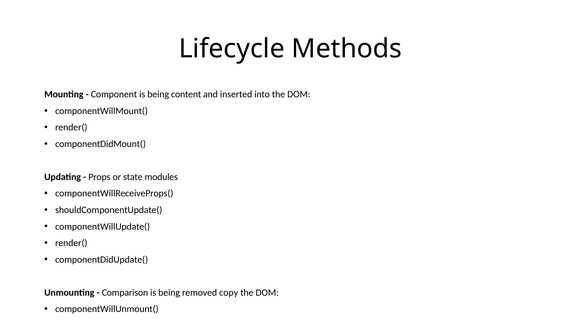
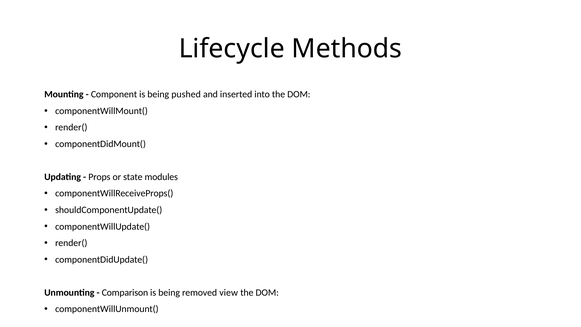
content: content -> pushed
copy: copy -> view
